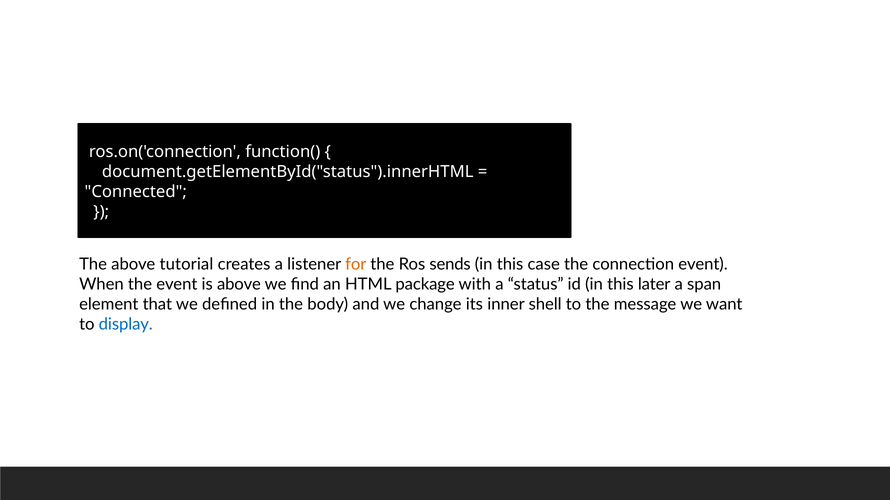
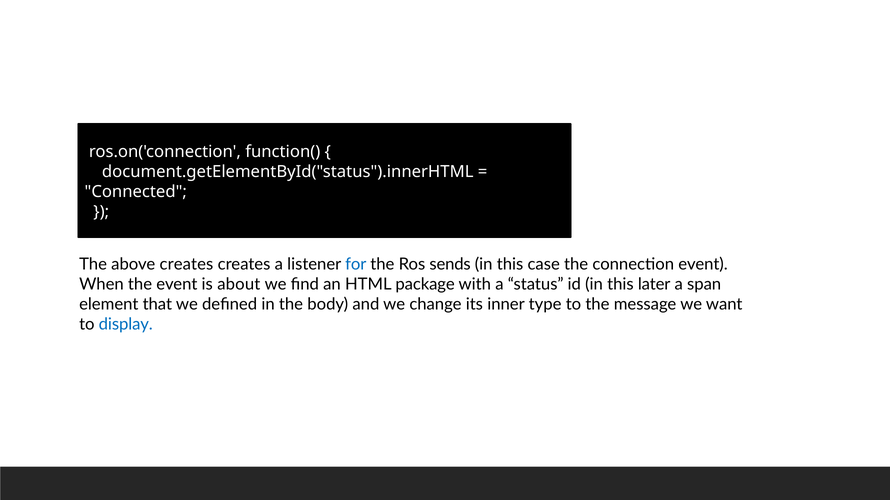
above tutorial: tutorial -> creates
for colour: orange -> blue
is above: above -> about
shell: shell -> type
